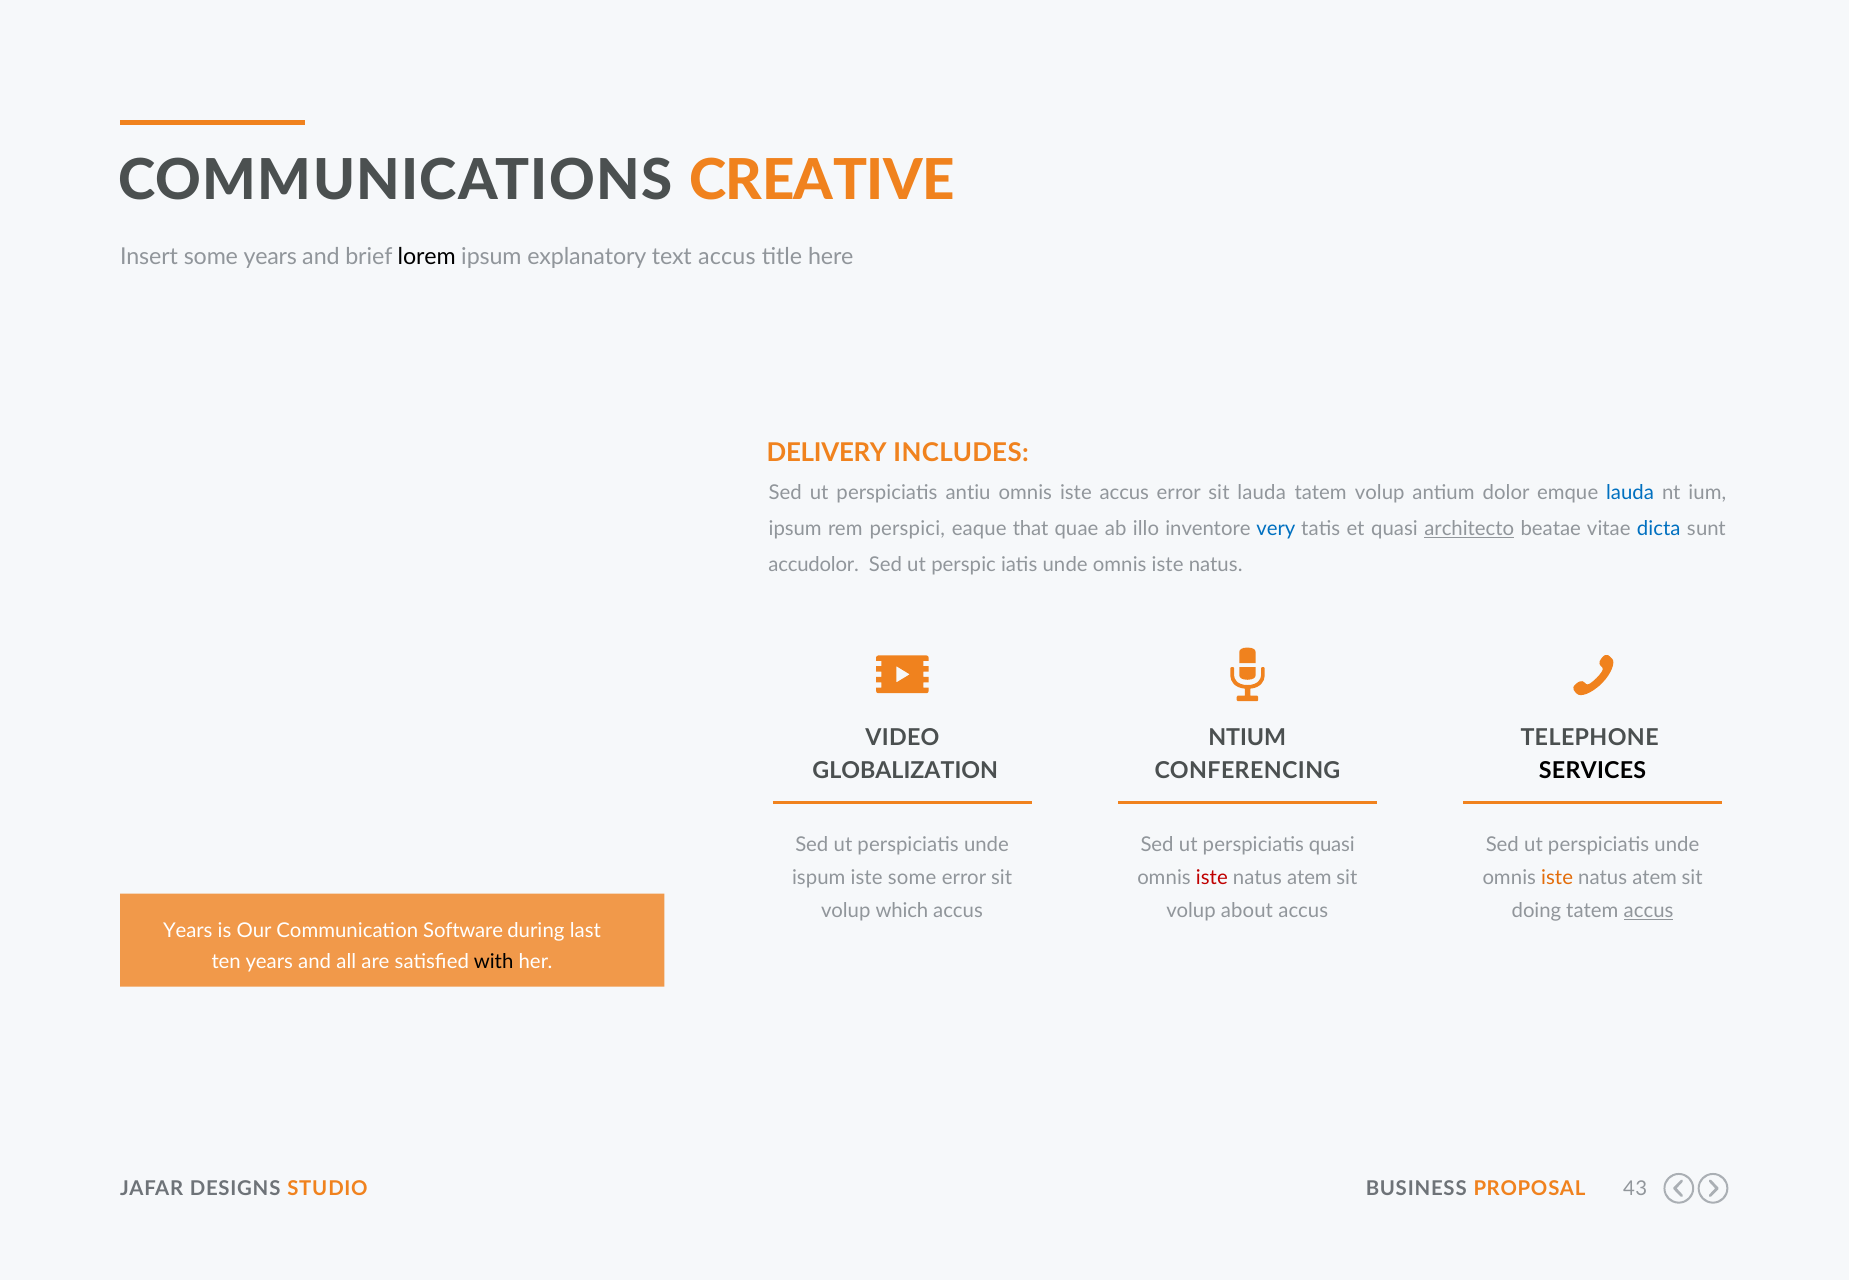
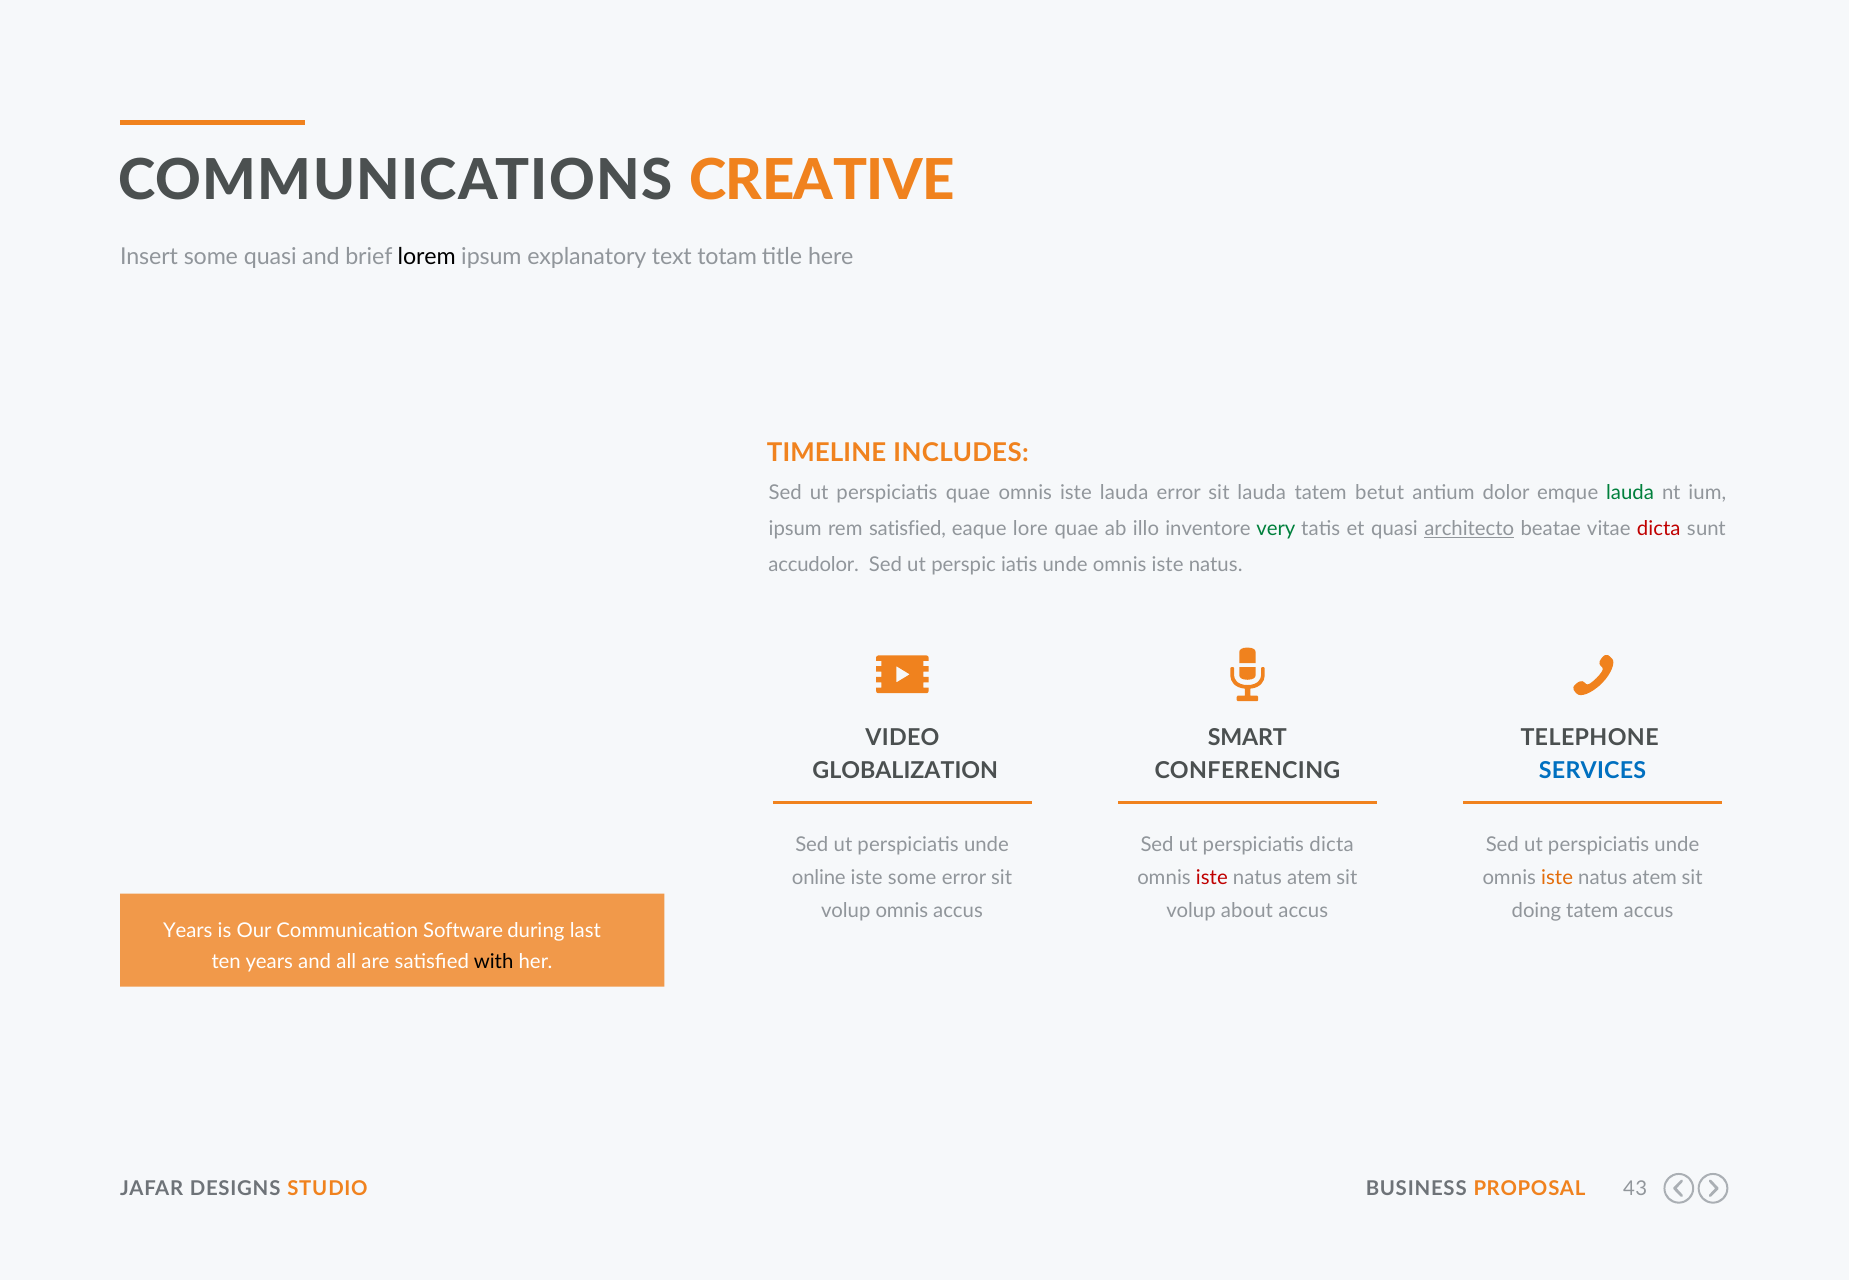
some years: years -> quasi
text accus: accus -> totam
DELIVERY: DELIVERY -> TIMELINE
perspiciatis antiu: antiu -> quae
iste accus: accus -> lauda
tatem volup: volup -> betut
lauda at (1630, 493) colour: blue -> green
rem perspici: perspici -> satisfied
that: that -> lore
very colour: blue -> green
dicta at (1659, 529) colour: blue -> red
NTIUM: NTIUM -> SMART
SERVICES colour: black -> blue
perspiciatis quasi: quasi -> dicta
ispum: ispum -> online
volup which: which -> omnis
accus at (1649, 911) underline: present -> none
